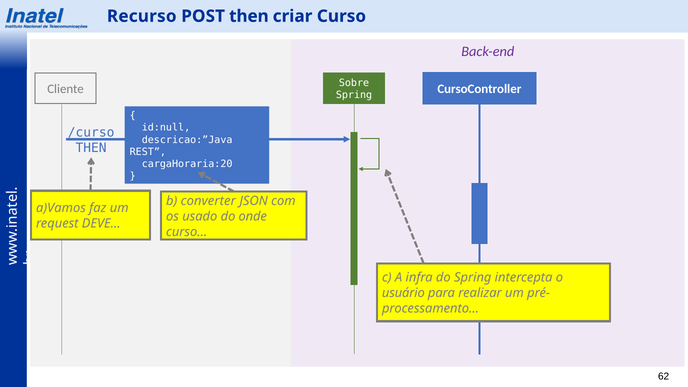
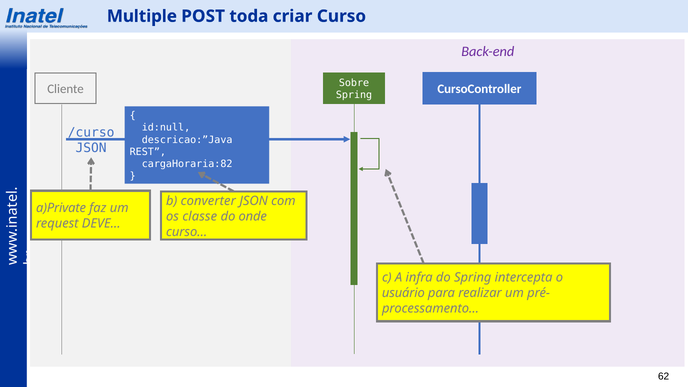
Recurso: Recurso -> Multiple
POST then: then -> toda
THEN at (91, 148): THEN -> JSON
cargaHoraria:20: cargaHoraria:20 -> cargaHoraria:82
a)Vamos: a)Vamos -> a)Private
usado: usado -> classe
